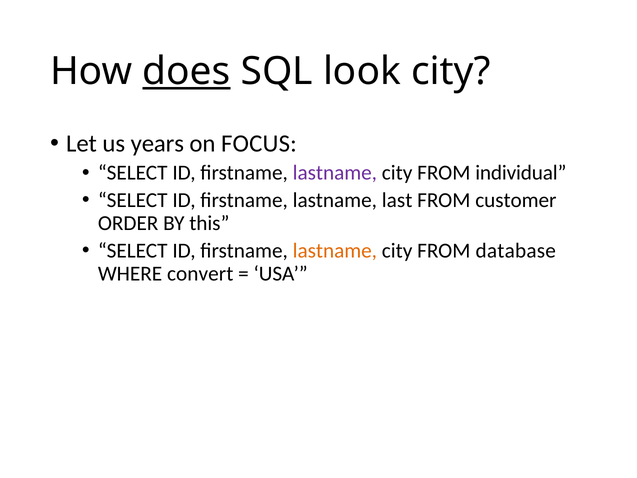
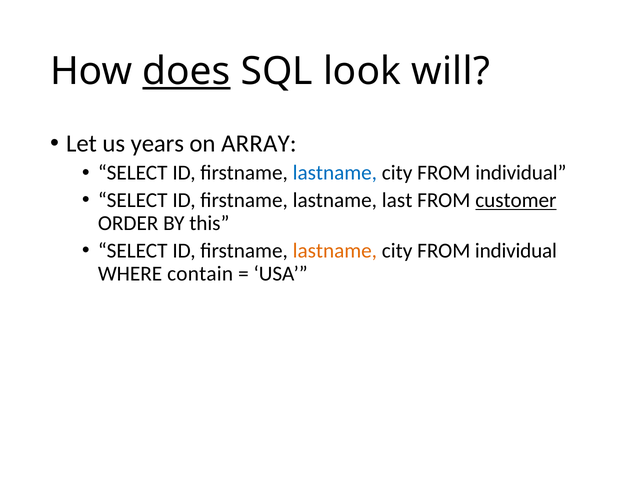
look city: city -> will
FOCUS: FOCUS -> ARRAY
lastname at (335, 173) colour: purple -> blue
customer underline: none -> present
database at (516, 250): database -> individual
convert: convert -> contain
